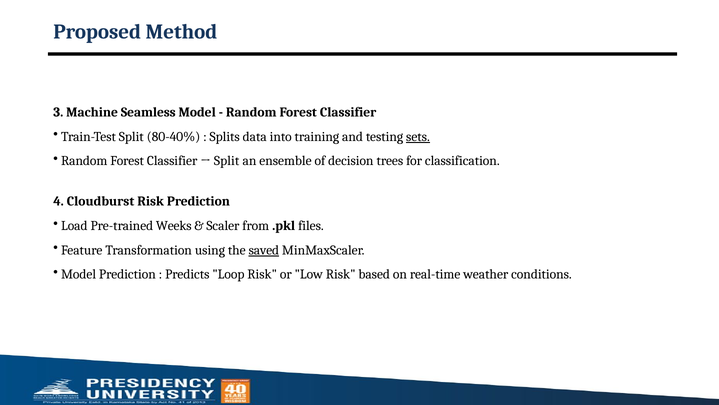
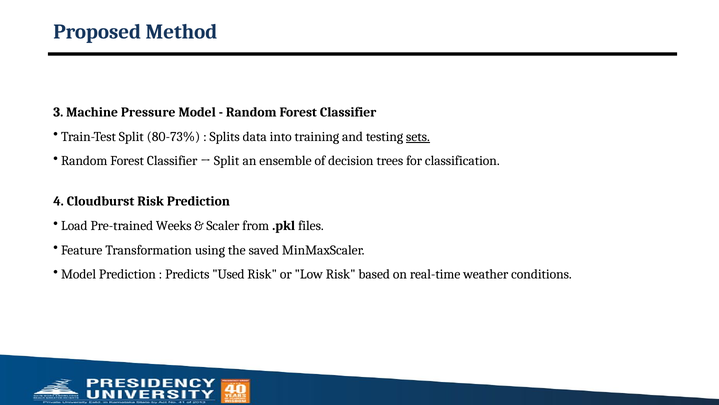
Seamless: Seamless -> Pressure
80-40%: 80-40% -> 80-73%
saved underline: present -> none
Loop: Loop -> Used
